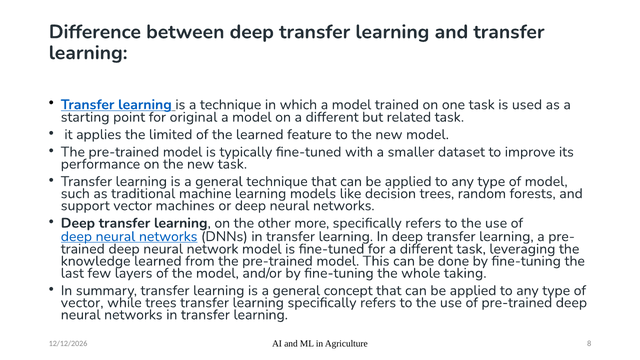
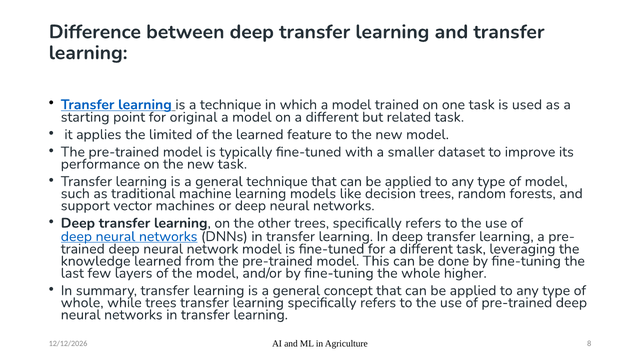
other more: more -> trees
taking: taking -> higher
vector at (82, 303): vector -> whole
